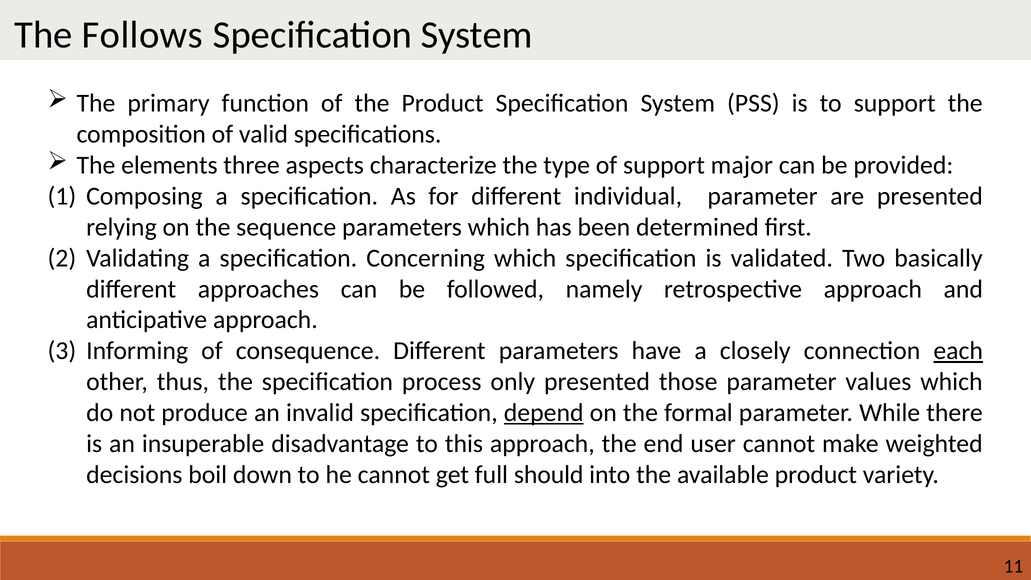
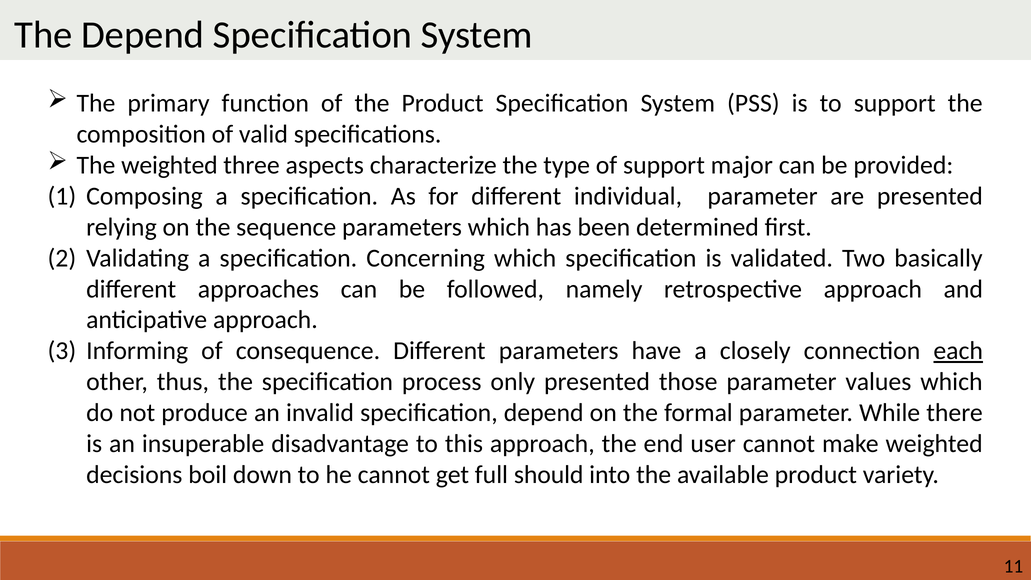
The Follows: Follows -> Depend
The elements: elements -> weighted
depend at (544, 413) underline: present -> none
